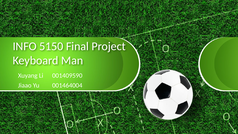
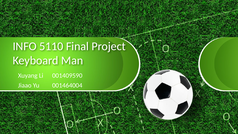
5150: 5150 -> 5110
